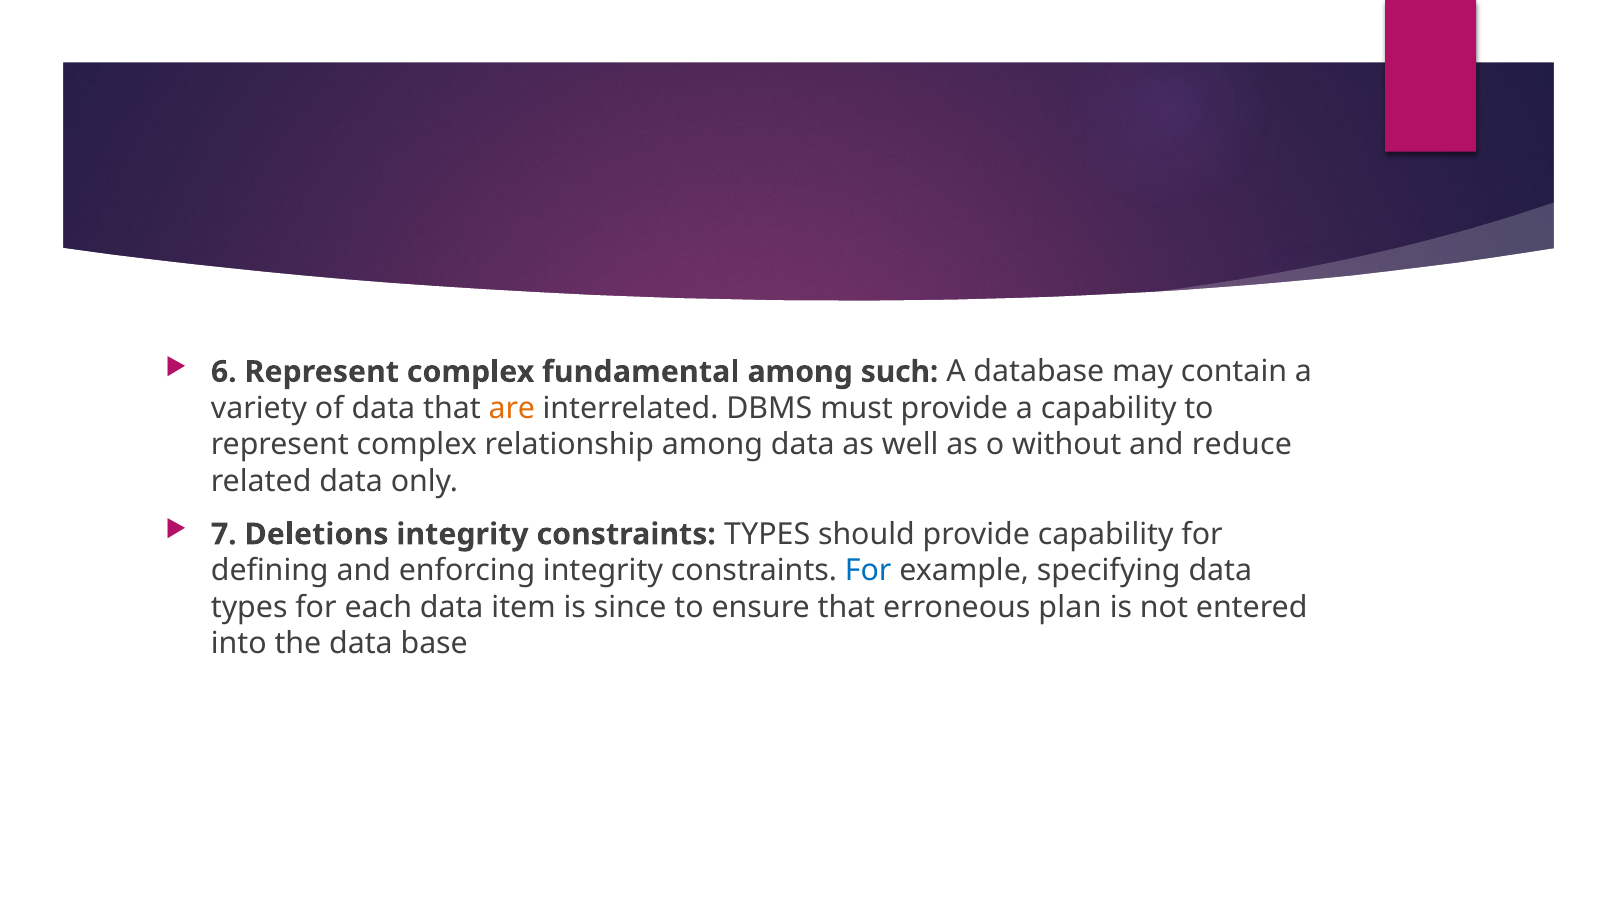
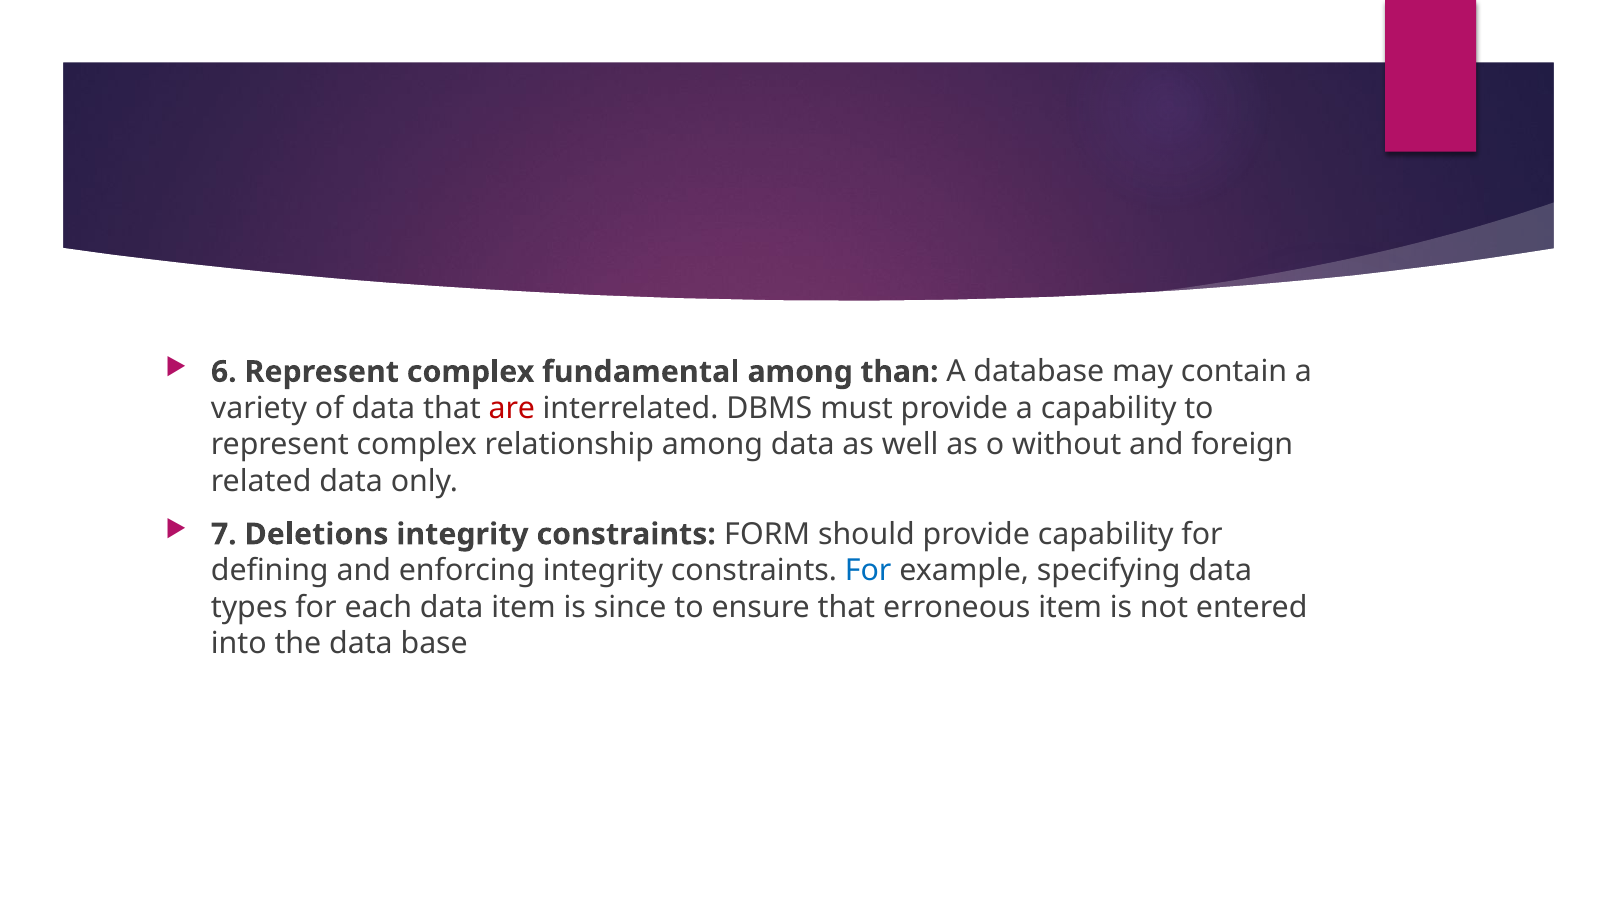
such: such -> than
are colour: orange -> red
reduce: reduce -> foreign
constraints TYPES: TYPES -> FORM
erroneous plan: plan -> item
